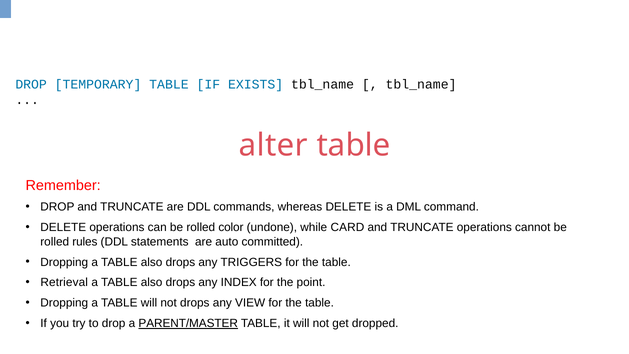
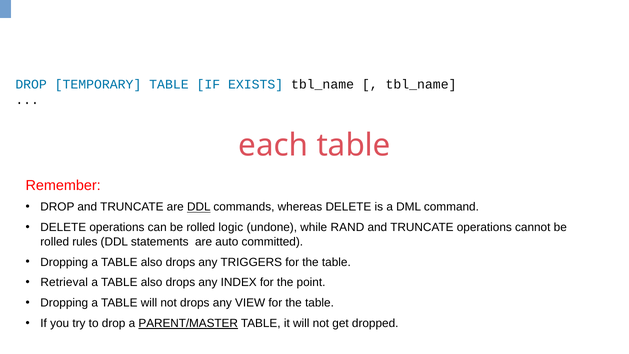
alter: alter -> each
DDL at (199, 207) underline: none -> present
color: color -> logic
CARD: CARD -> RAND
